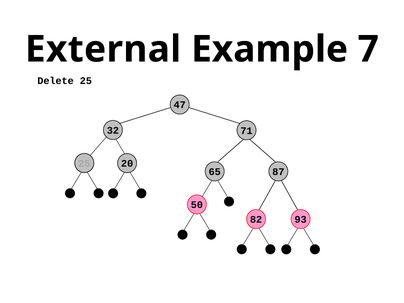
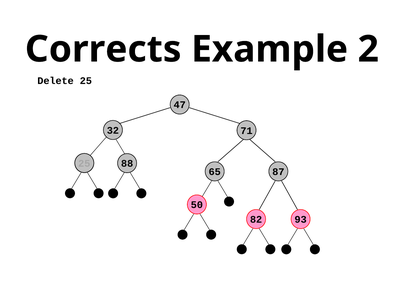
External: External -> Corrects
7: 7 -> 2
20: 20 -> 88
